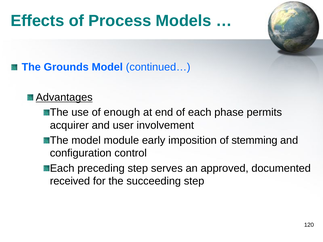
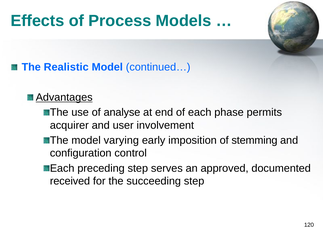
Grounds: Grounds -> Realistic
enough: enough -> analyse
module: module -> varying
